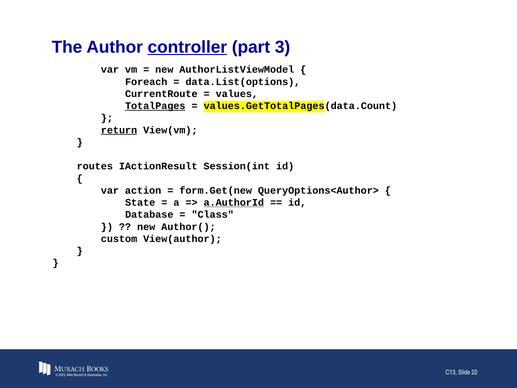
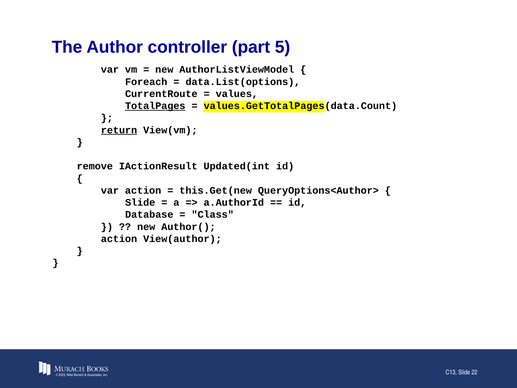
controller underline: present -> none
3: 3 -> 5
routes: routes -> remove
Session(int: Session(int -> Updated(int
form.Get(new: form.Get(new -> this.Get(new
State at (140, 202): State -> Slide
a.AuthorId underline: present -> none
custom at (119, 239): custom -> action
